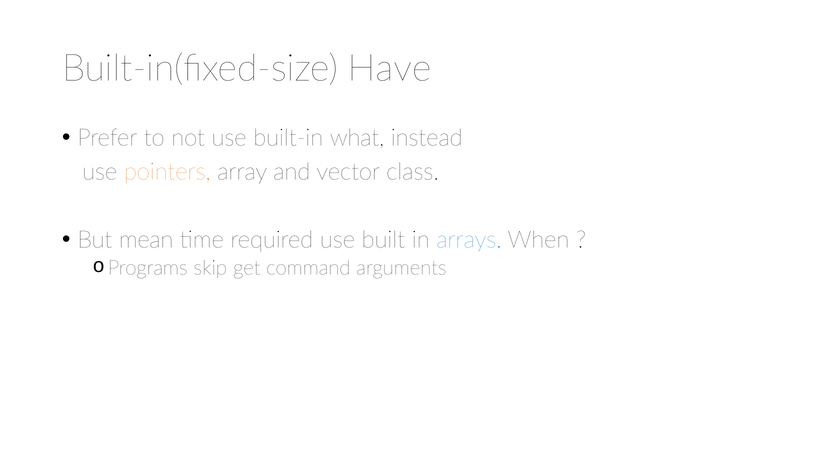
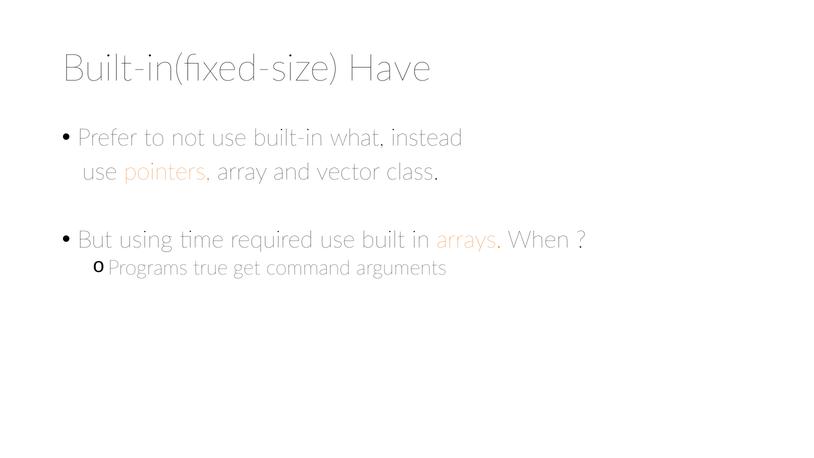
mean: mean -> using
arrays colour: blue -> orange
skip: skip -> true
